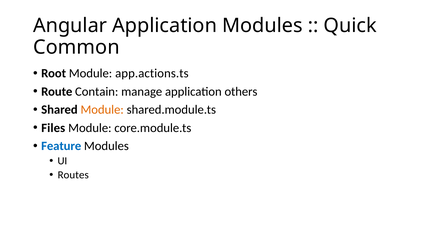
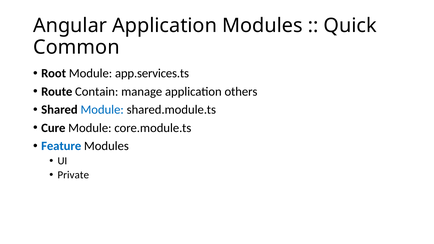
app.actions.ts: app.actions.ts -> app.services.ts
Module at (102, 110) colour: orange -> blue
Files: Files -> Cure
Routes: Routes -> Private
